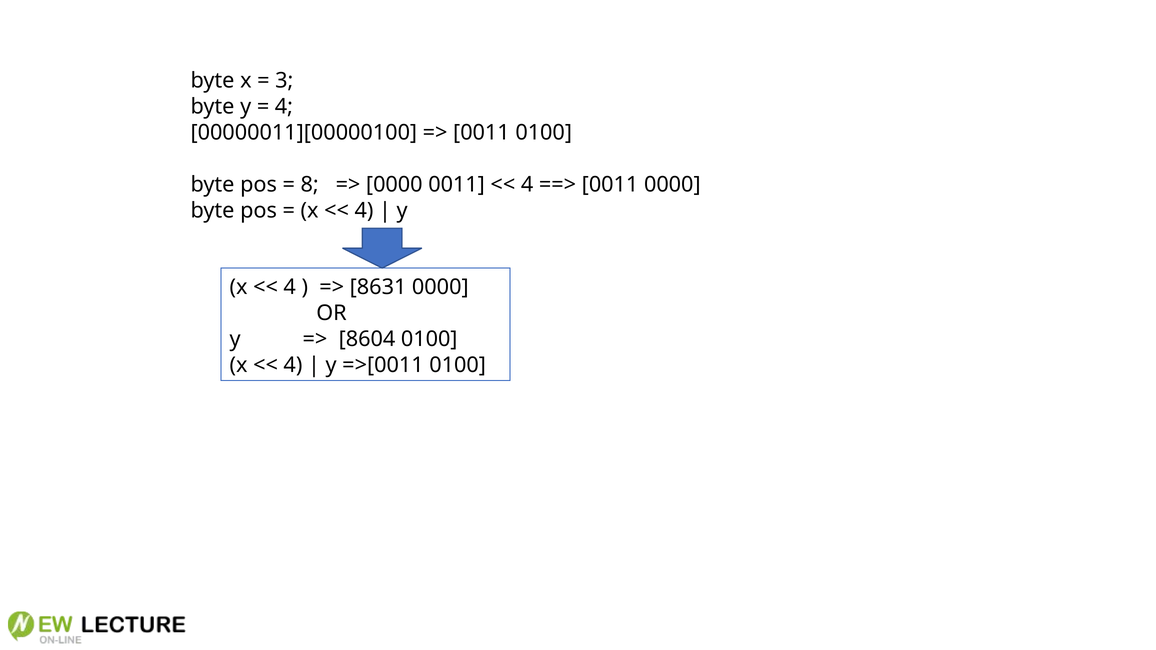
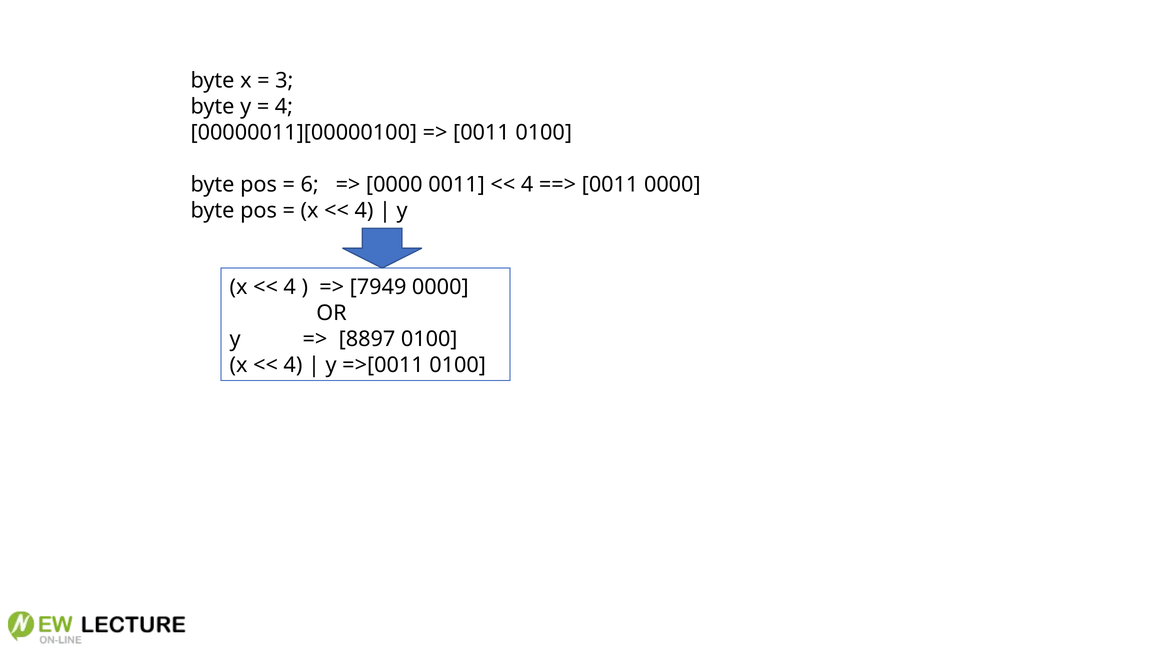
8: 8 -> 6
8631: 8631 -> 7949
8604: 8604 -> 8897
